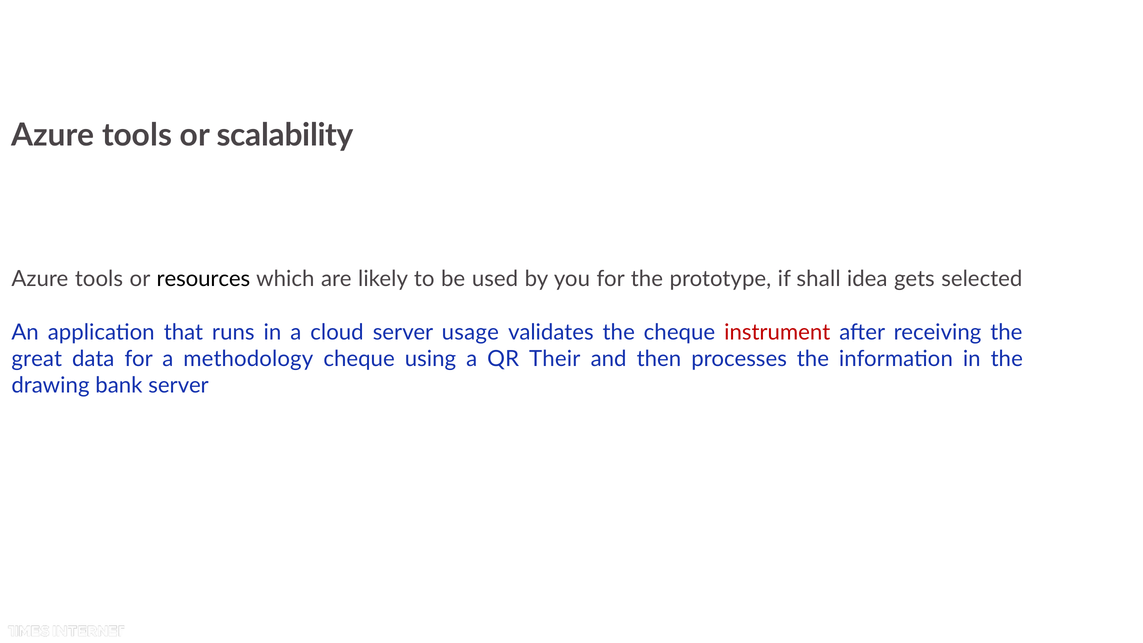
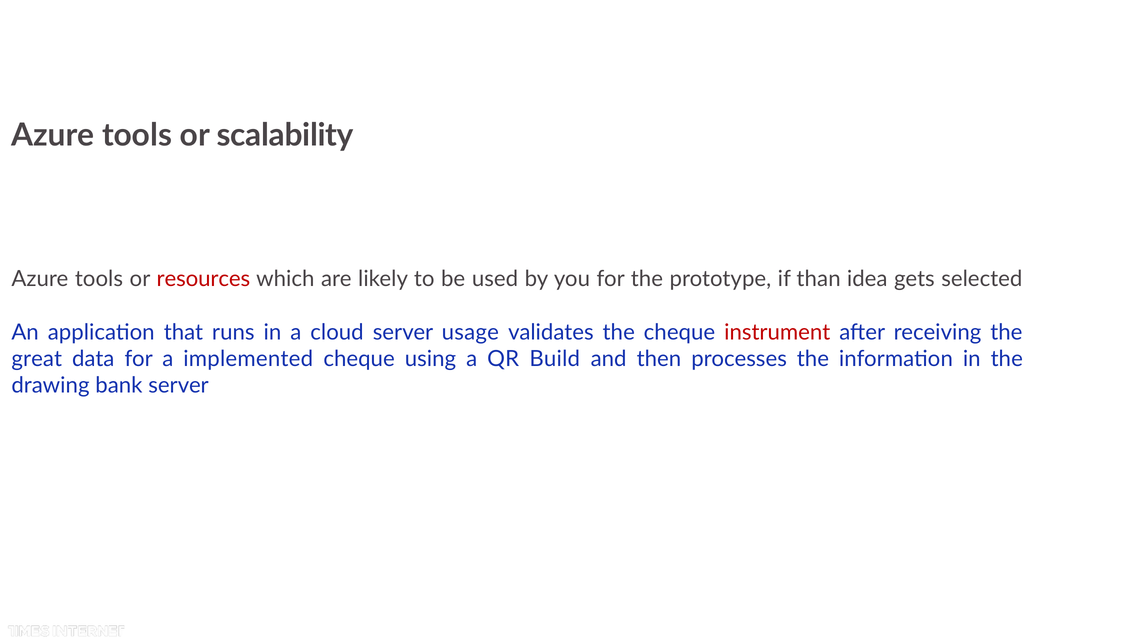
resources colour: black -> red
shall: shall -> than
methodology: methodology -> implemented
Their: Their -> Build
